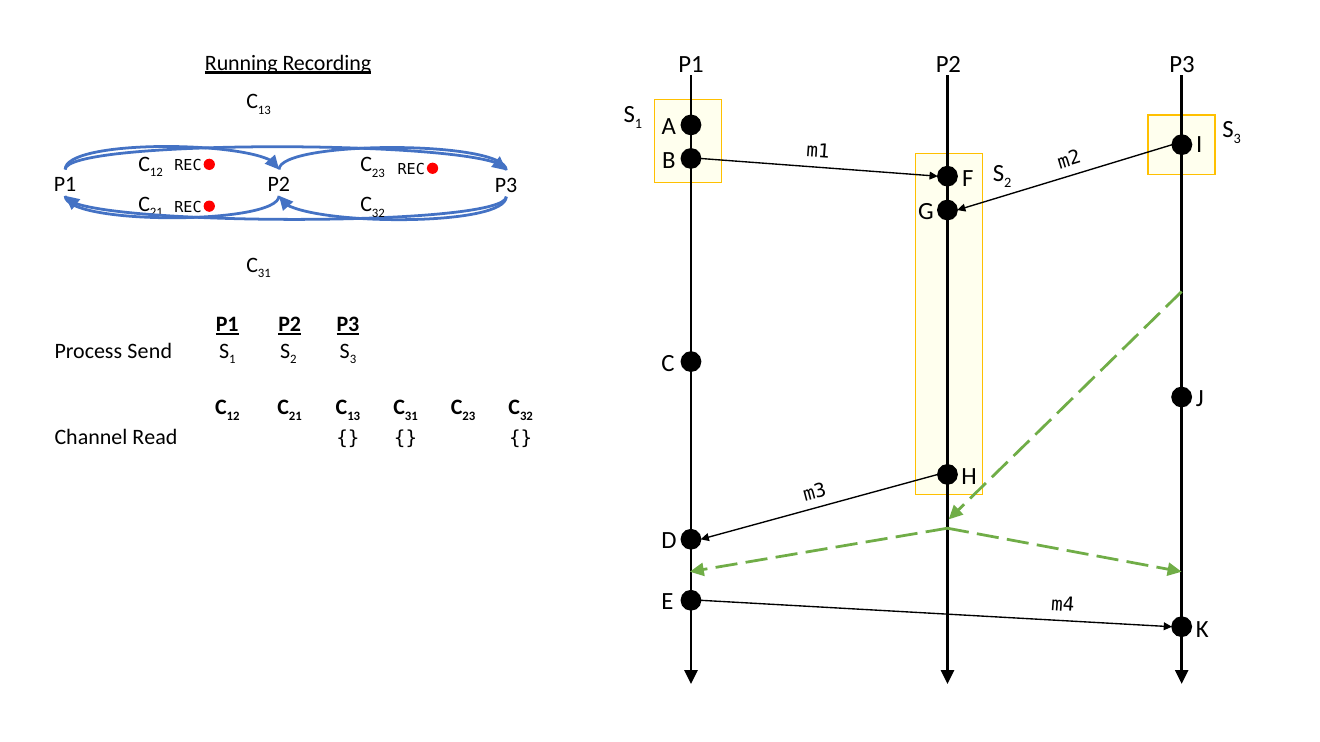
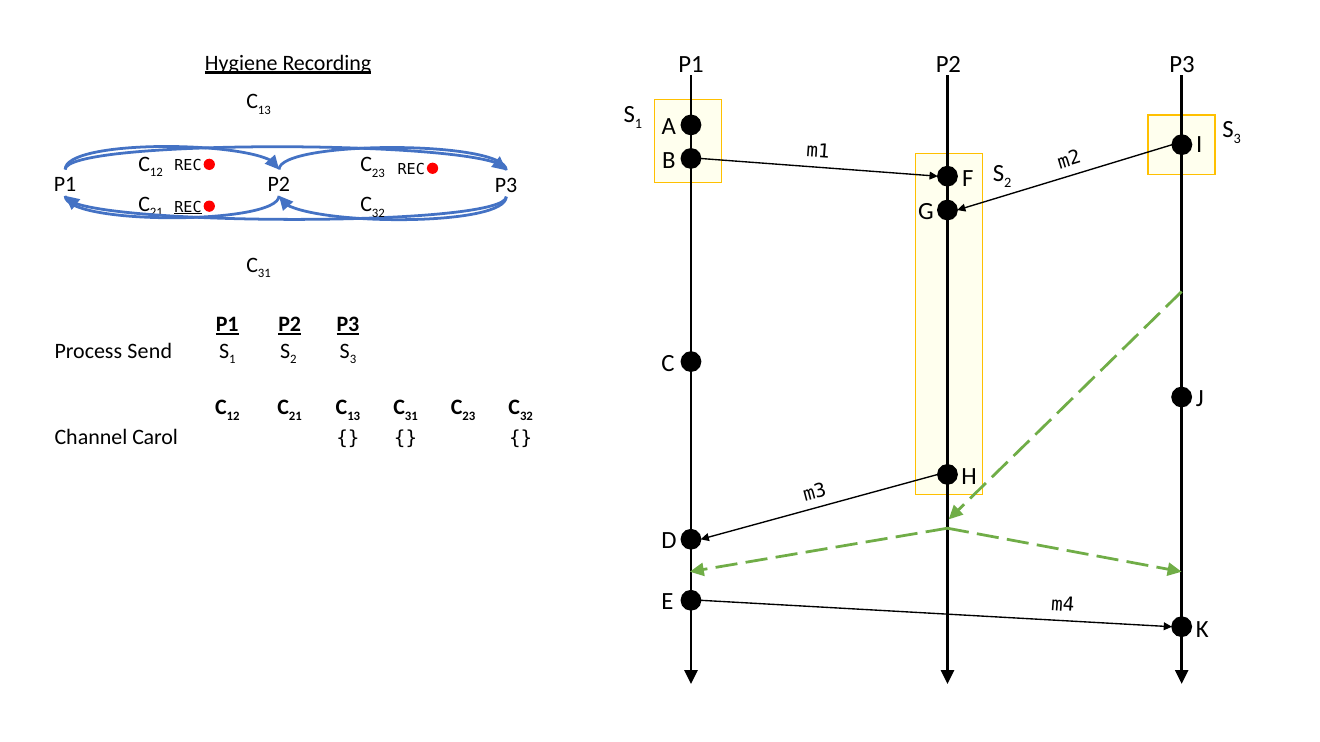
Running: Running -> Hygiene
REC at (188, 207) underline: none -> present
Read: Read -> Carol
